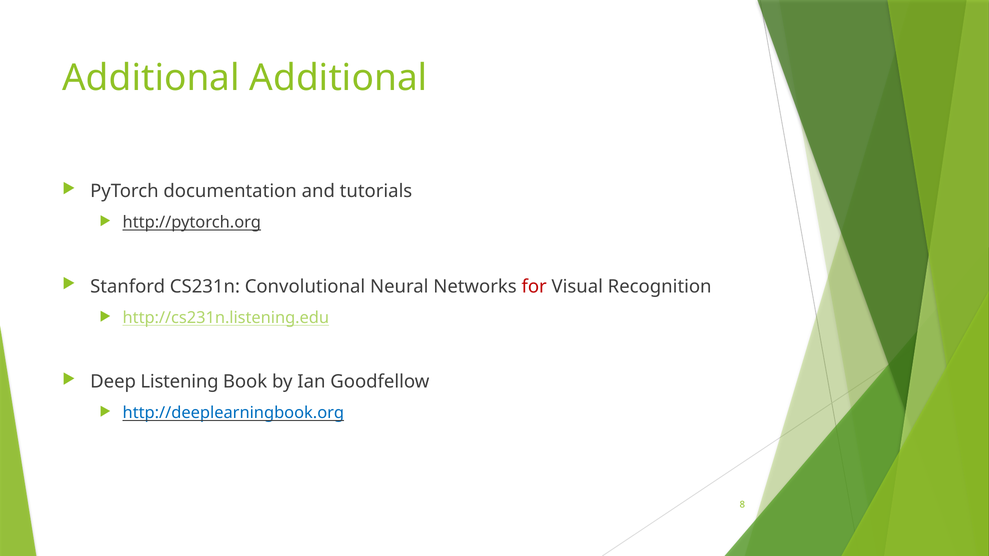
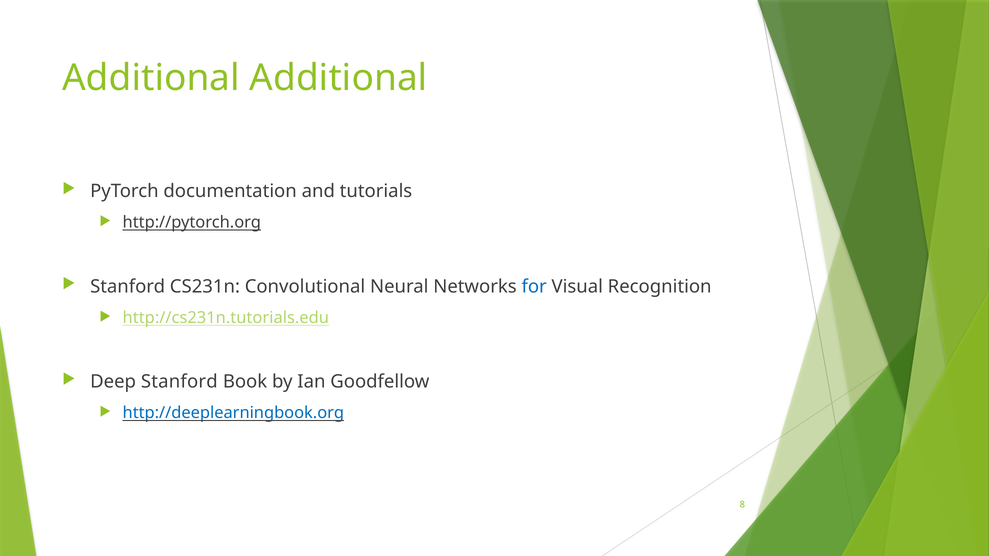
for colour: red -> blue
http://cs231n.listening.edu: http://cs231n.listening.edu -> http://cs231n.tutorials.edu
Deep Listening: Listening -> Stanford
